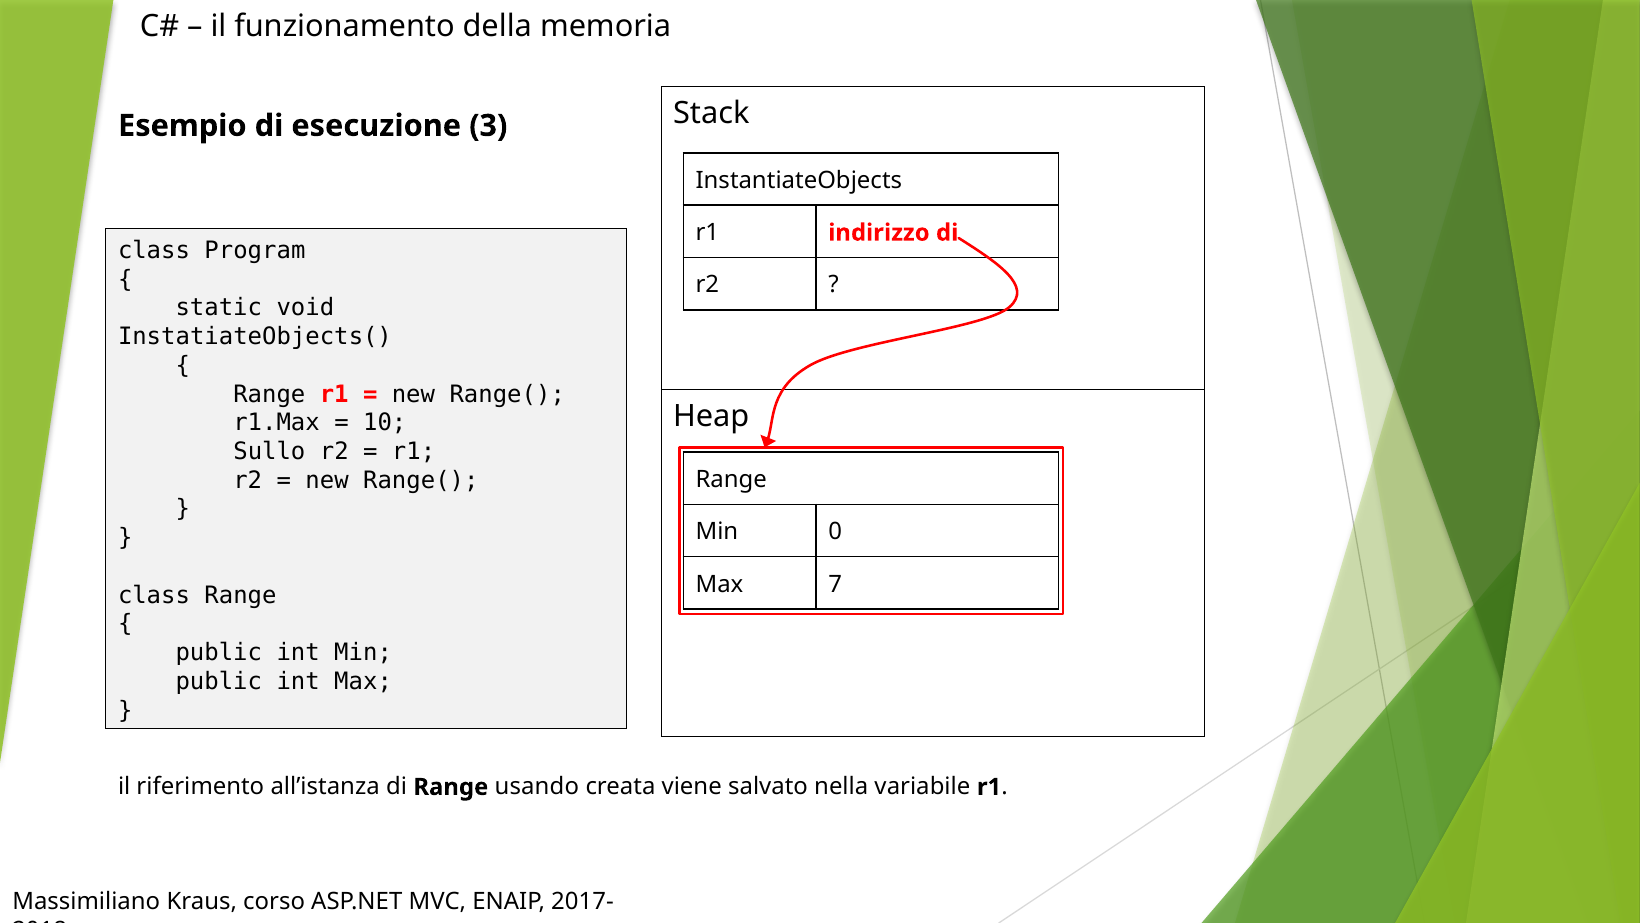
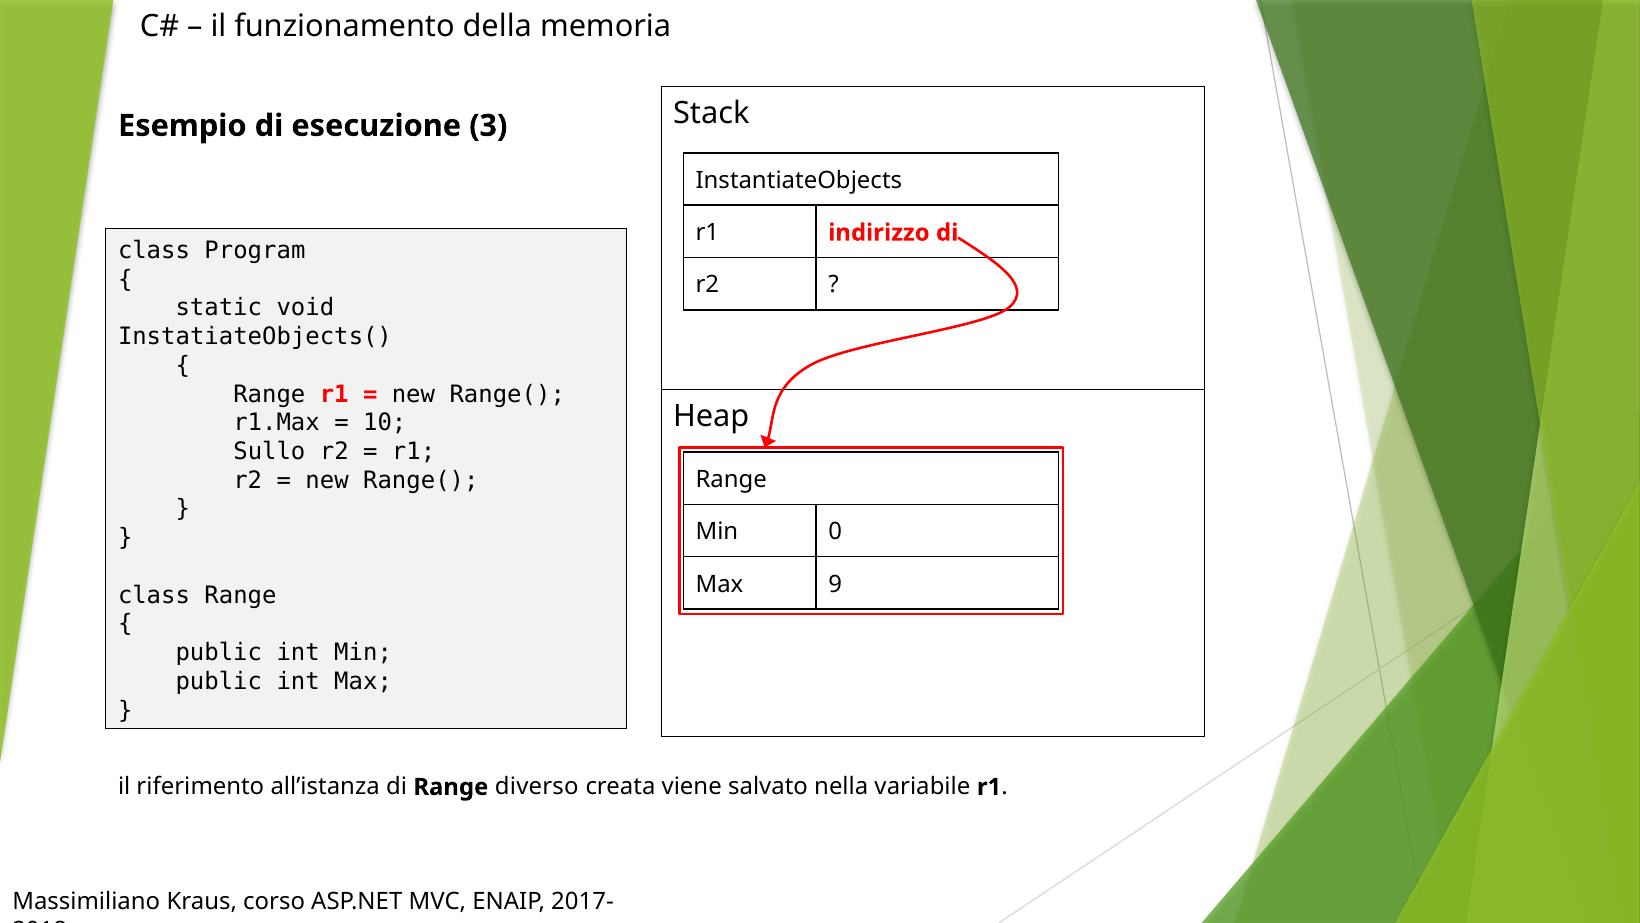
7: 7 -> 9
usando: usando -> diverso
